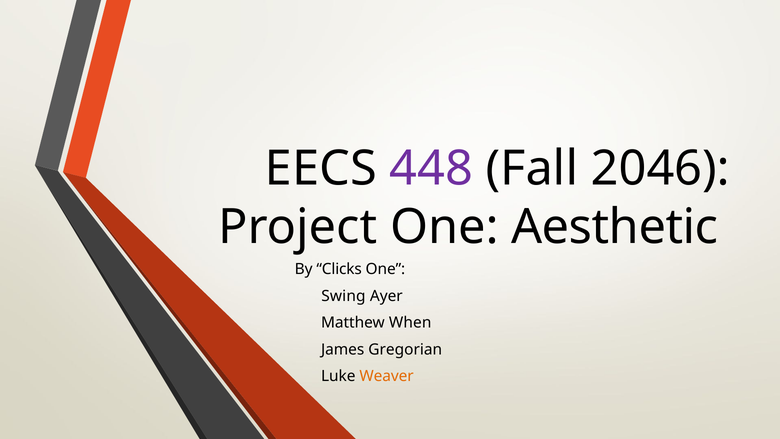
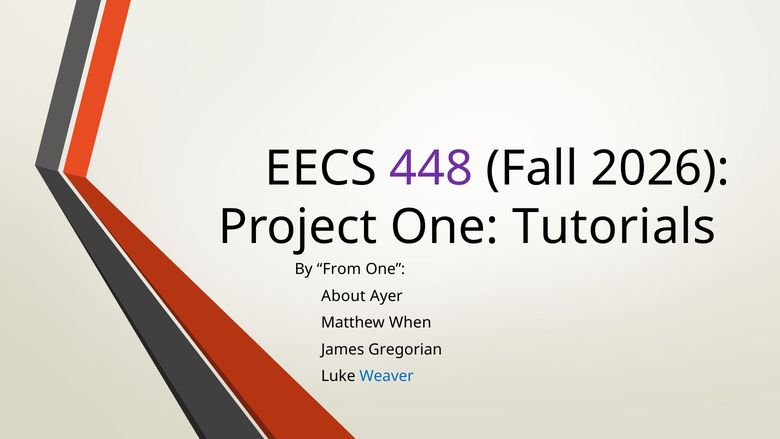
2046: 2046 -> 2026
Aesthetic: Aesthetic -> Tutorials
Clicks: Clicks -> From
Swing: Swing -> About
Weaver colour: orange -> blue
